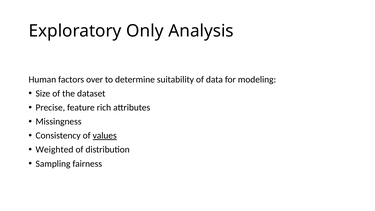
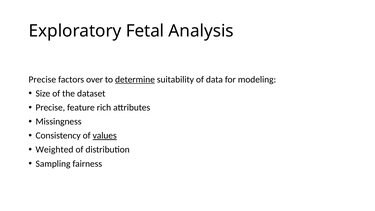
Only: Only -> Fetal
Human at (42, 79): Human -> Precise
determine underline: none -> present
